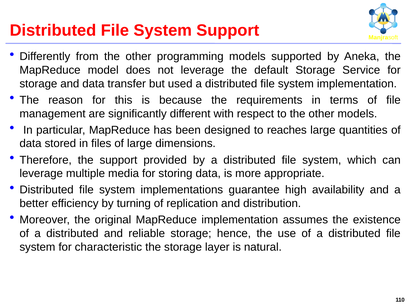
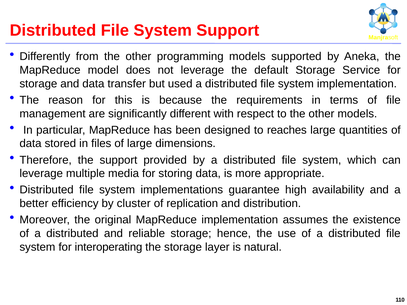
turning: turning -> cluster
characteristic: characteristic -> interoperating
